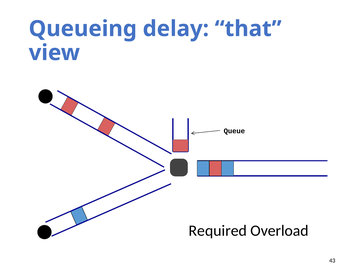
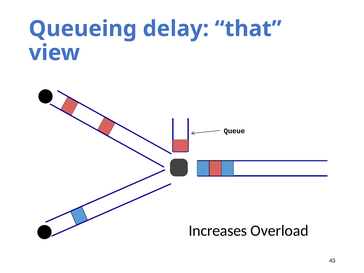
Required: Required -> Increases
